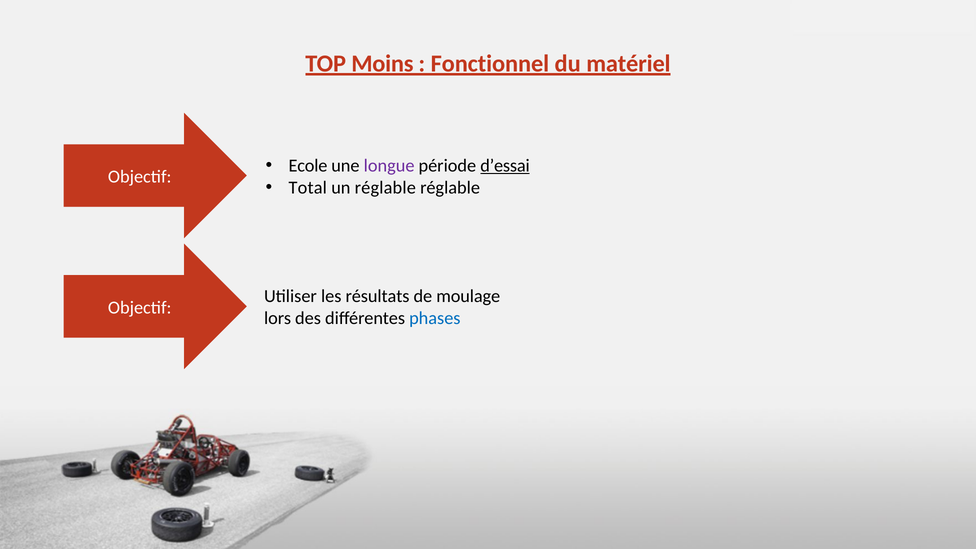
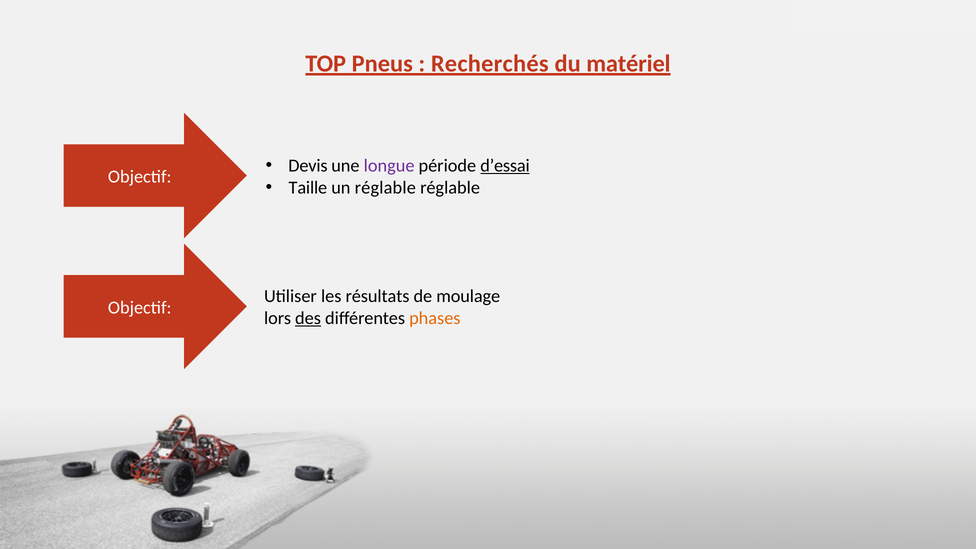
Moins: Moins -> Pneus
Fonctionnel: Fonctionnel -> Recherchés
Ecole: Ecole -> Devis
Total: Total -> Taille
des underline: none -> present
phases colour: blue -> orange
